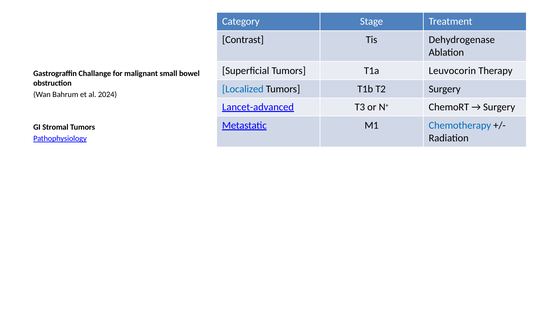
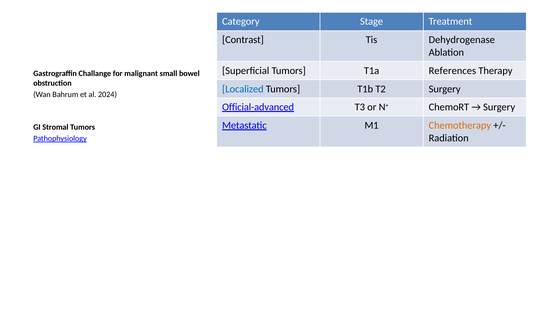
Leuvocorin: Leuvocorin -> References
Lancet-advanced: Lancet-advanced -> Official-advanced
Chemotherapy colour: blue -> orange
